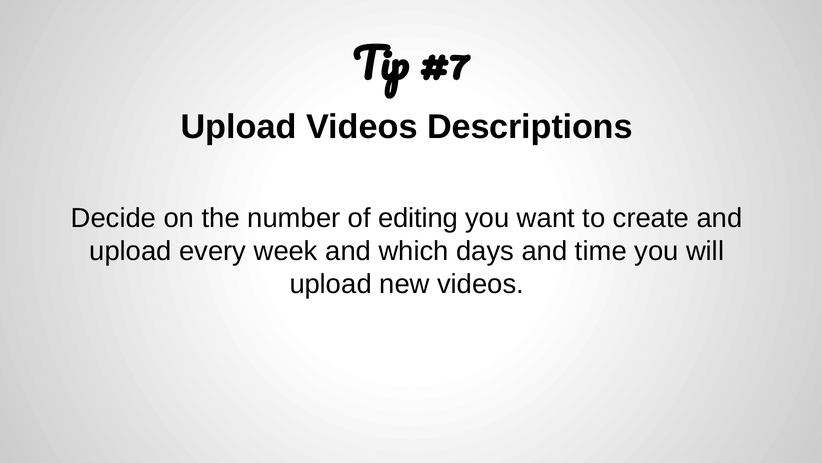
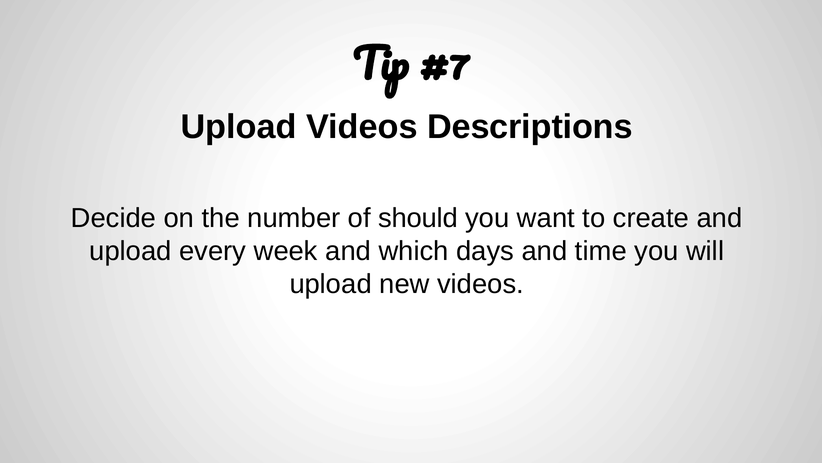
editing: editing -> should
